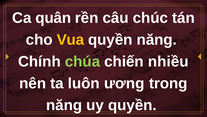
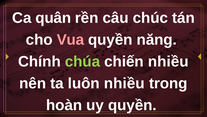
Vua colour: yellow -> pink
luôn ương: ương -> nhiều
năng at (64, 105): năng -> hoàn
